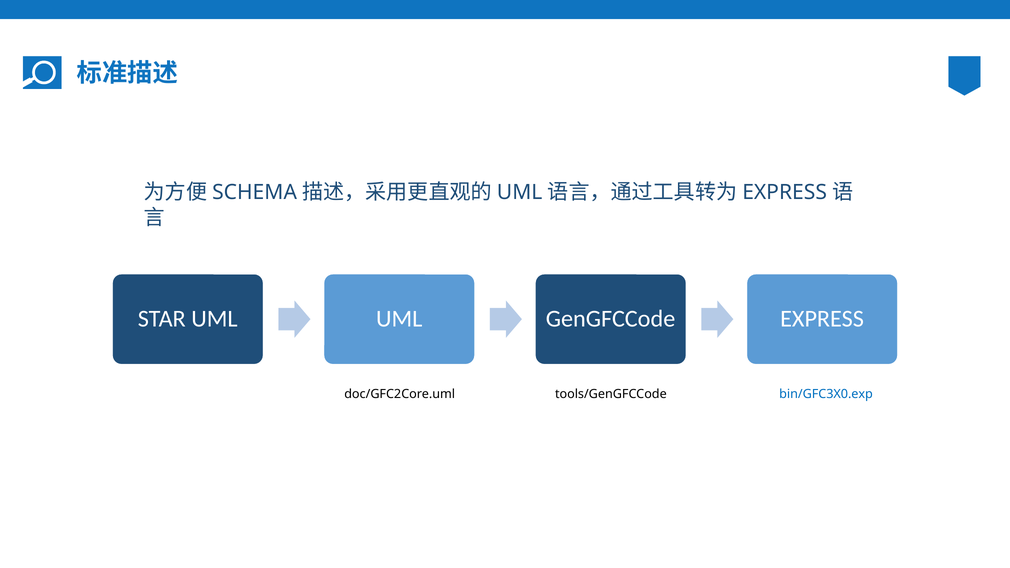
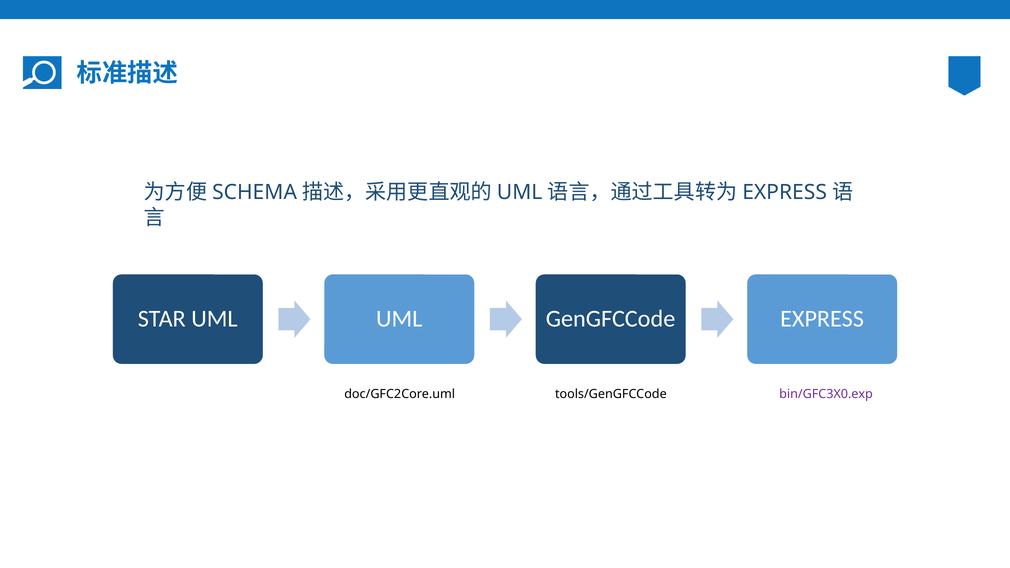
bin/GFC3X0.exp colour: blue -> purple
